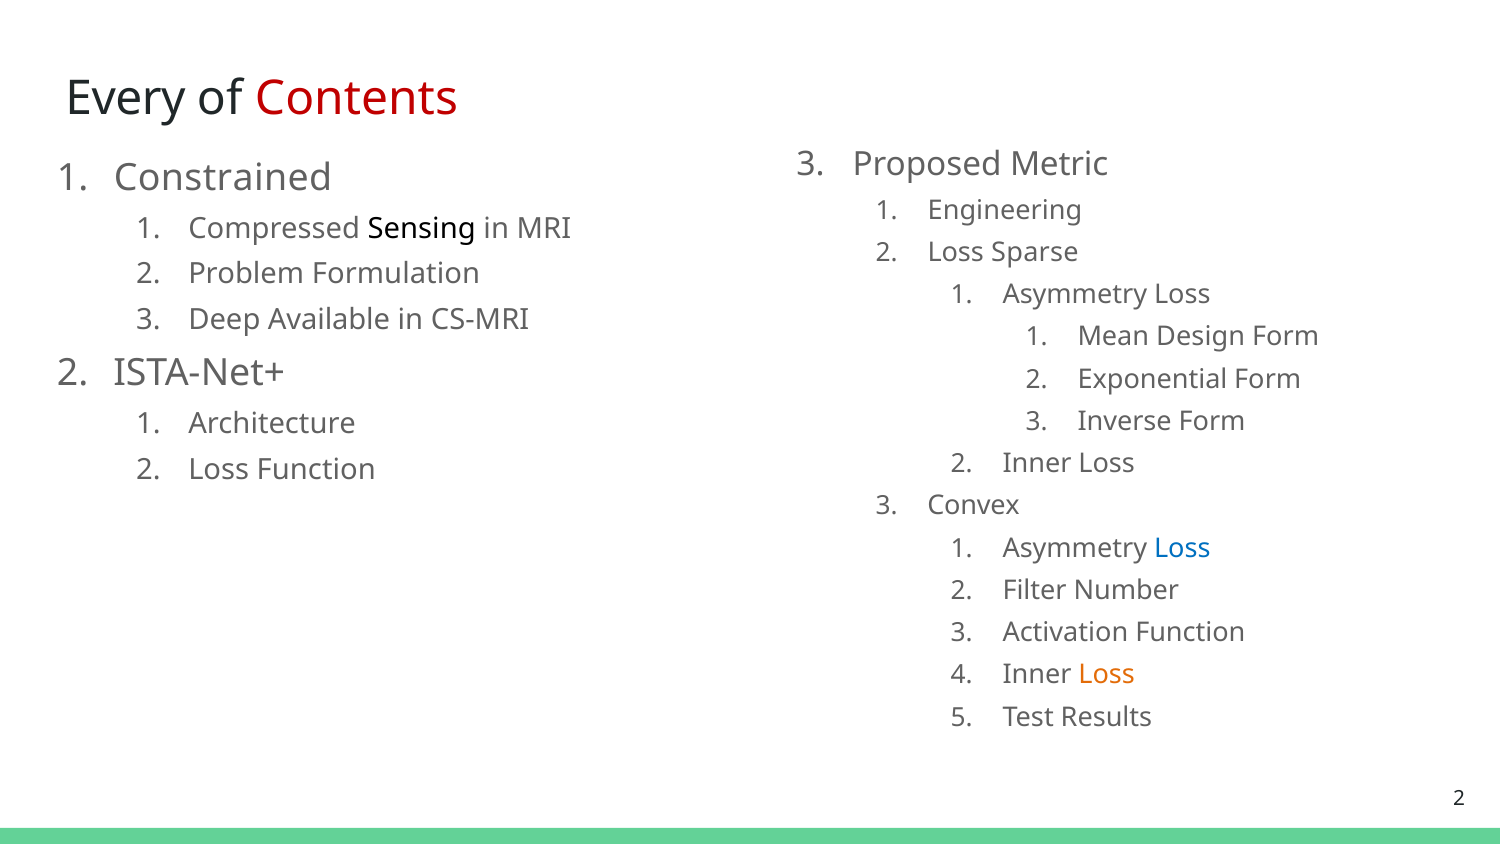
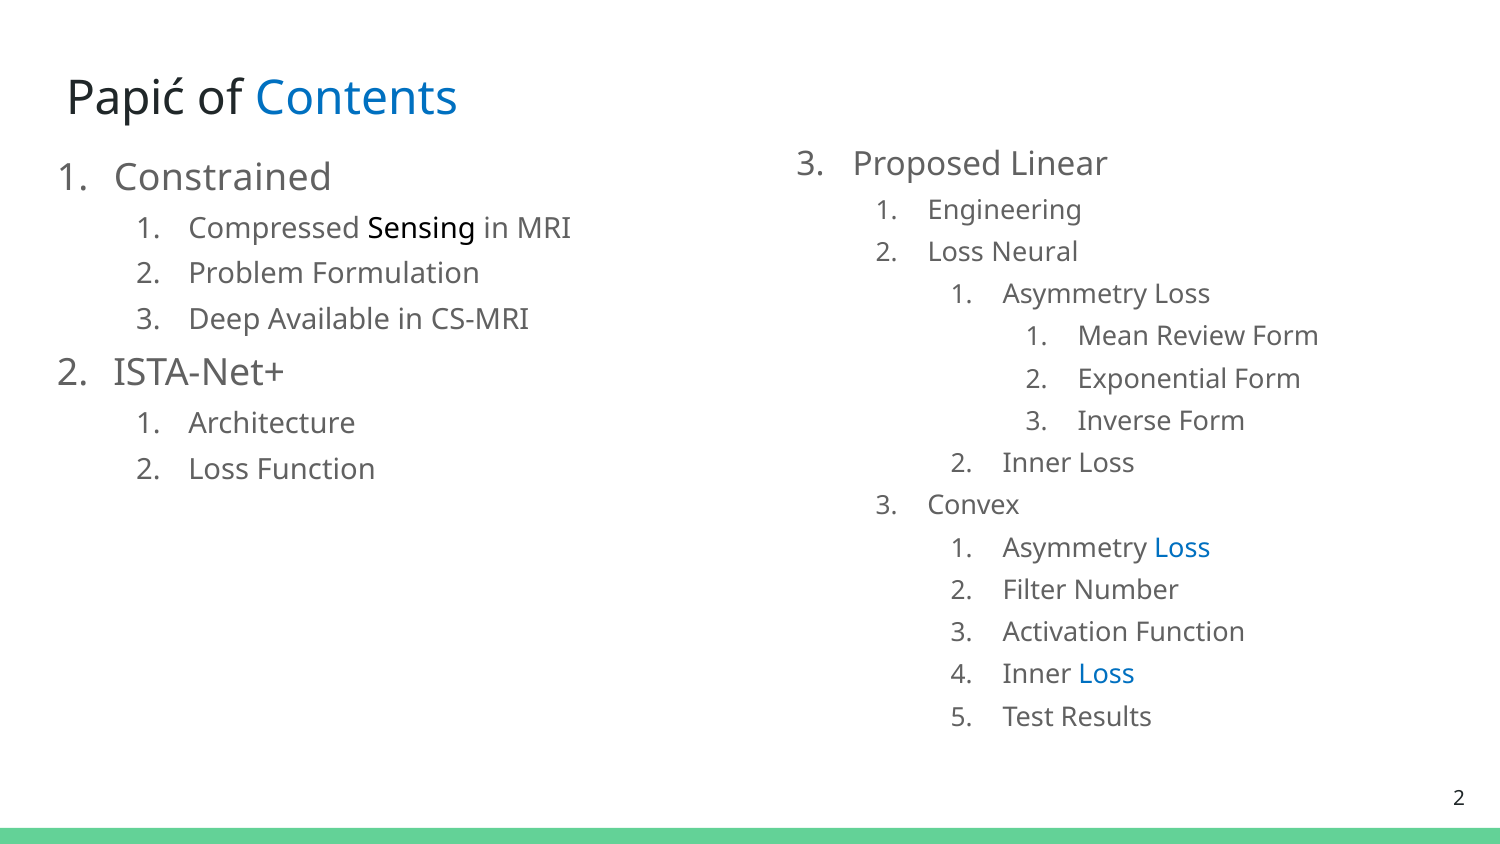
Every: Every -> Papić
Contents colour: red -> blue
Metric: Metric -> Linear
Sparse: Sparse -> Neural
Design: Design -> Review
Loss at (1107, 675) colour: orange -> blue
